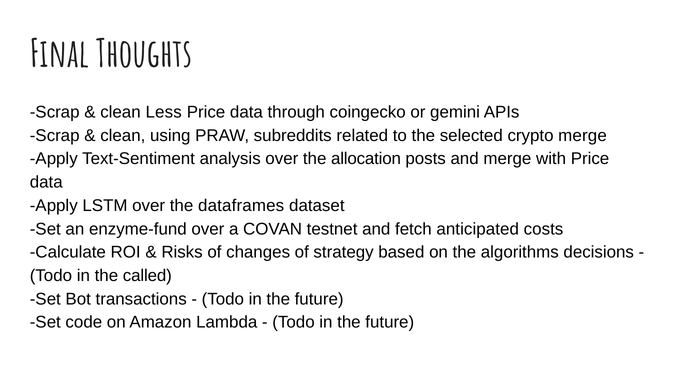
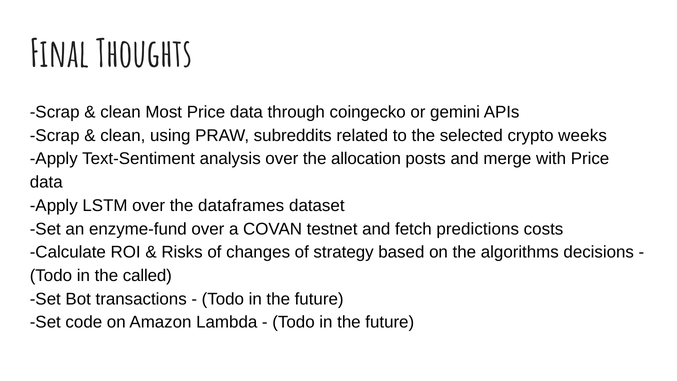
Less: Less -> Most
crypto merge: merge -> weeks
anticipated: anticipated -> predictions
